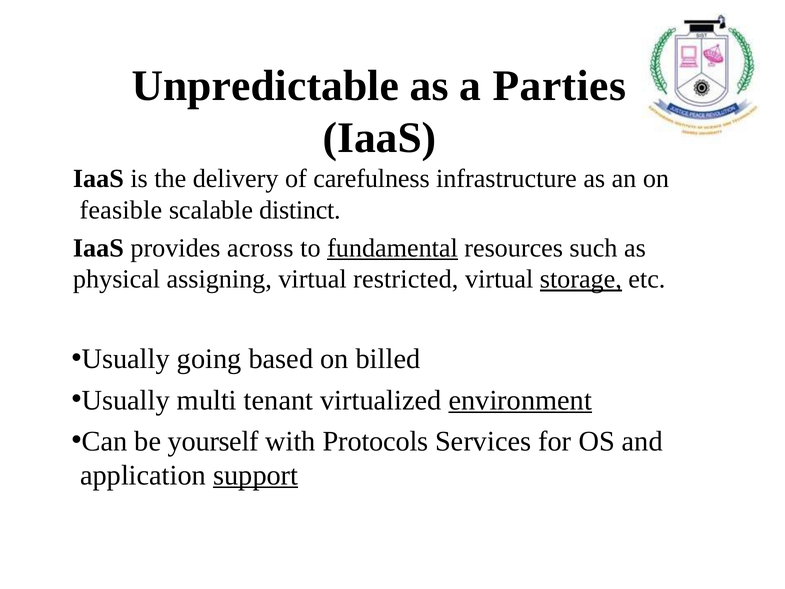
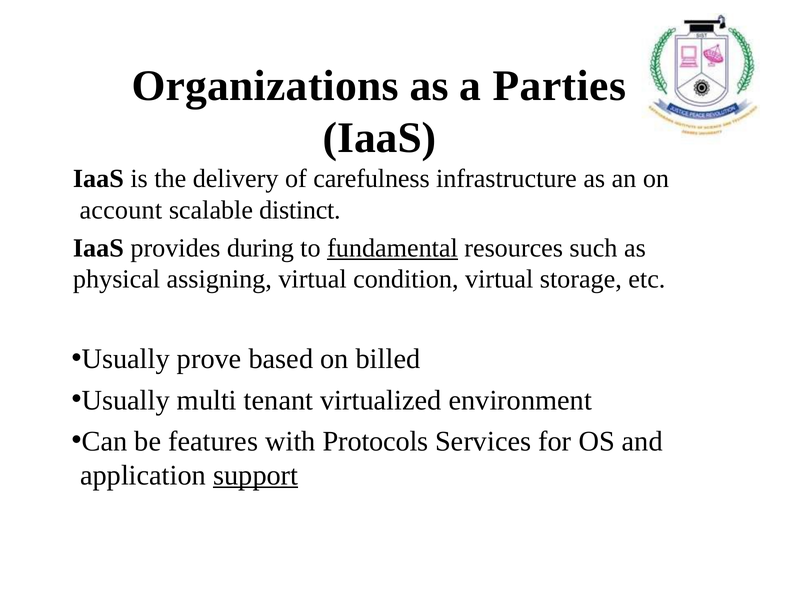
Unpredictable: Unpredictable -> Organizations
feasible: feasible -> account
across: across -> during
restricted: restricted -> condition
storage underline: present -> none
going: going -> prove
environment underline: present -> none
yourself: yourself -> features
